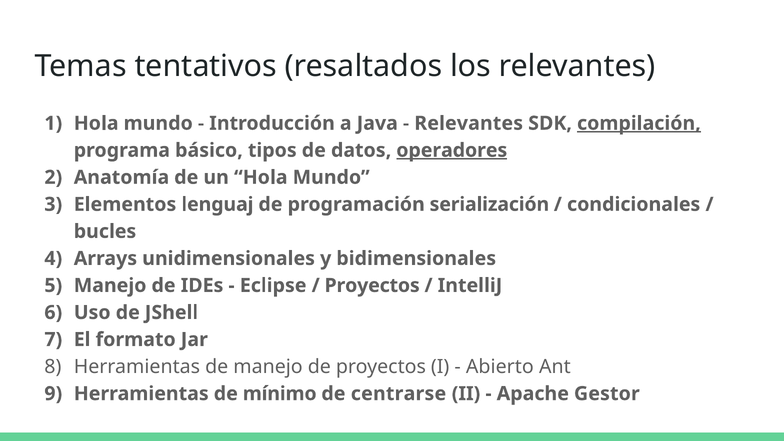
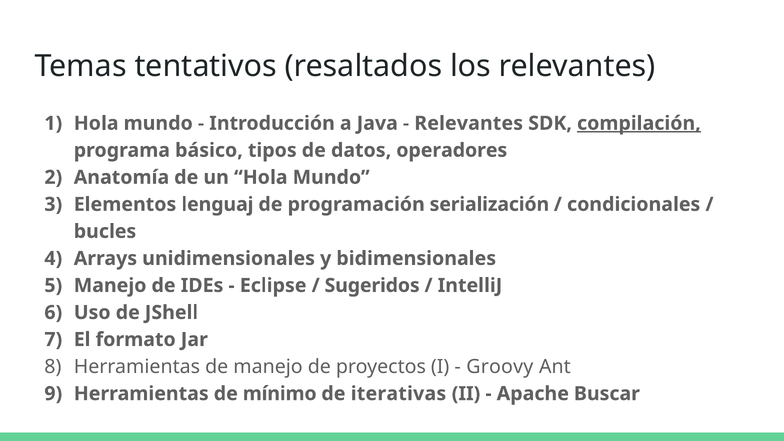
operadores underline: present -> none
Proyectos at (372, 286): Proyectos -> Sugeridos
Abierto: Abierto -> Groovy
centrarse: centrarse -> iterativas
Gestor: Gestor -> Buscar
